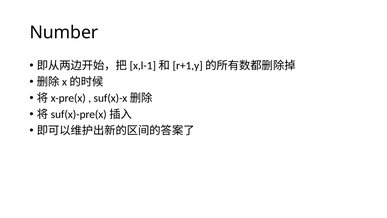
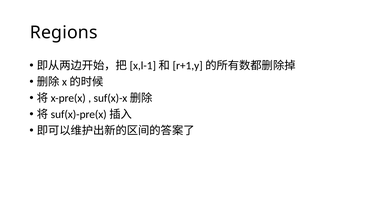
Number: Number -> Regions
